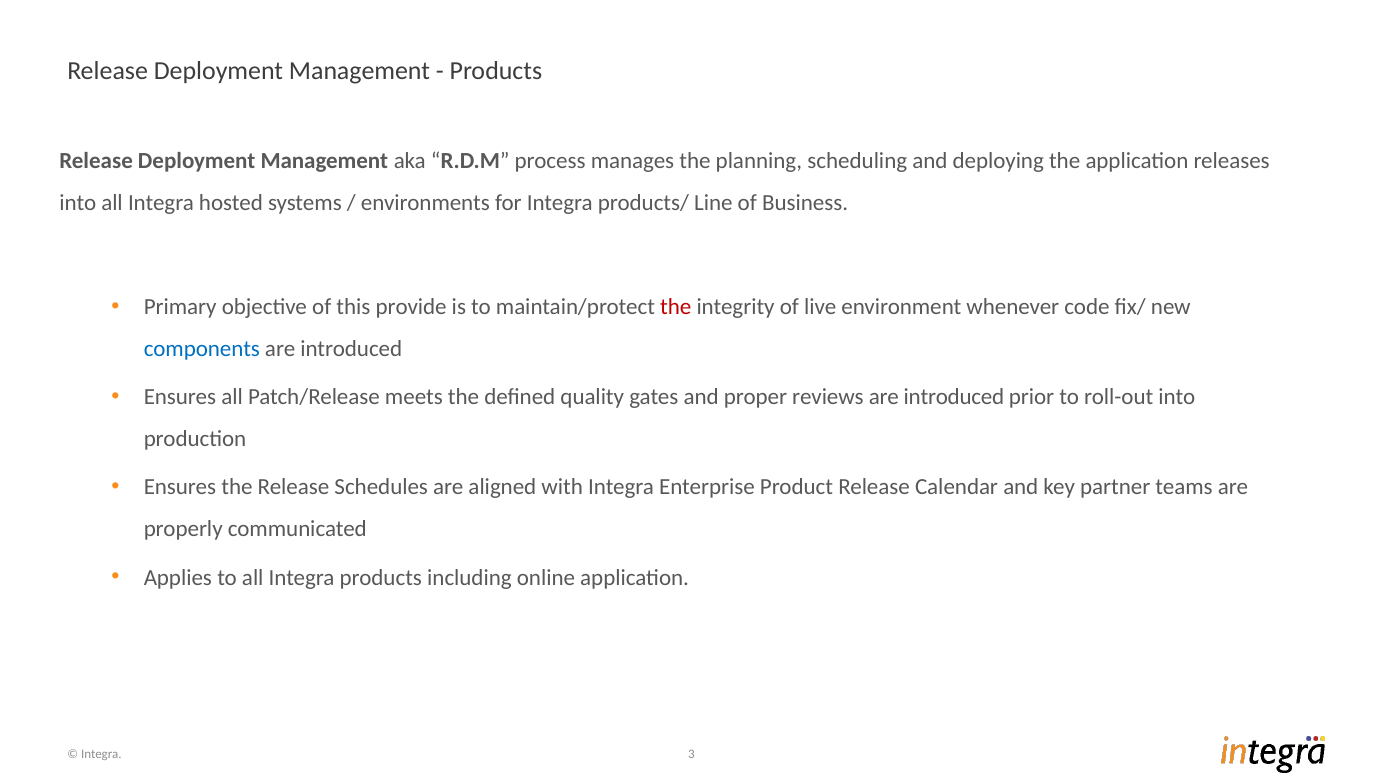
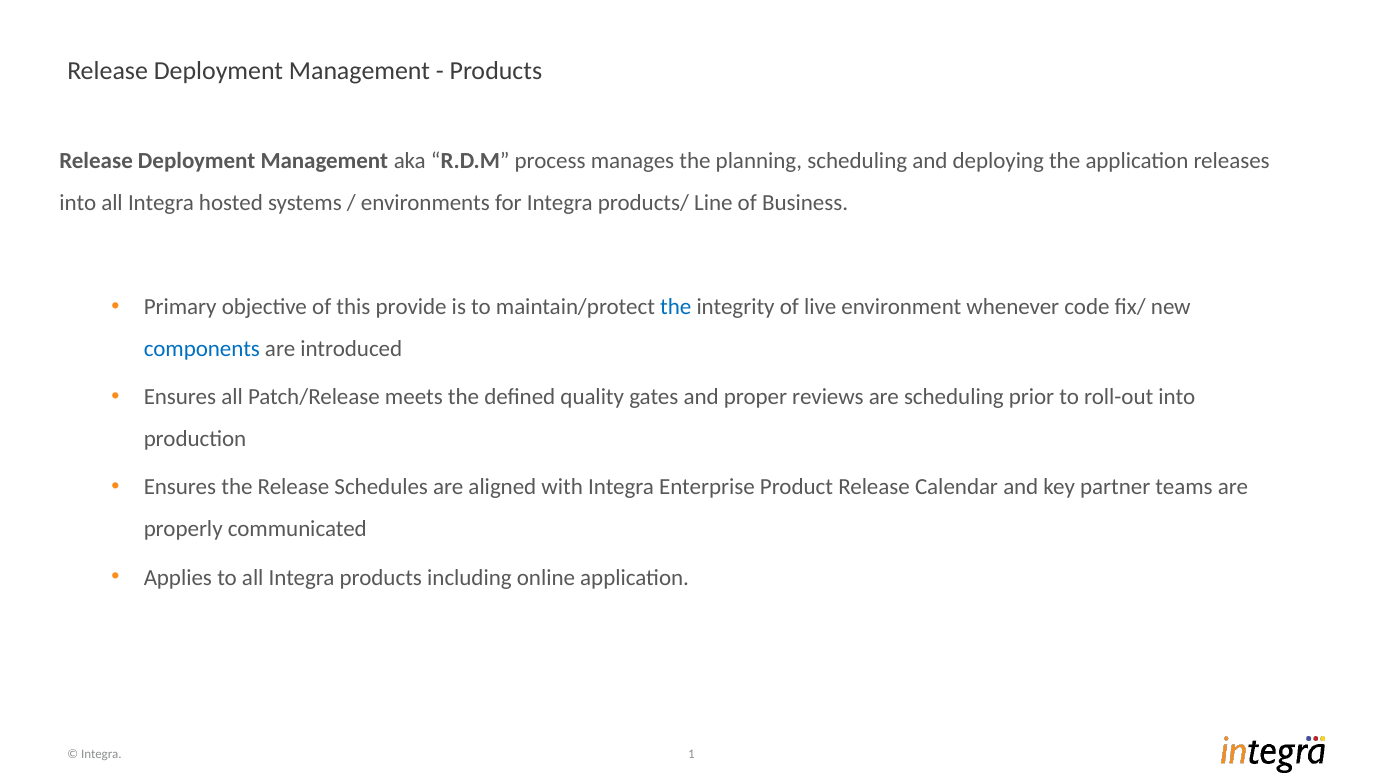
the at (676, 307) colour: red -> blue
reviews are introduced: introduced -> scheduling
3: 3 -> 1
